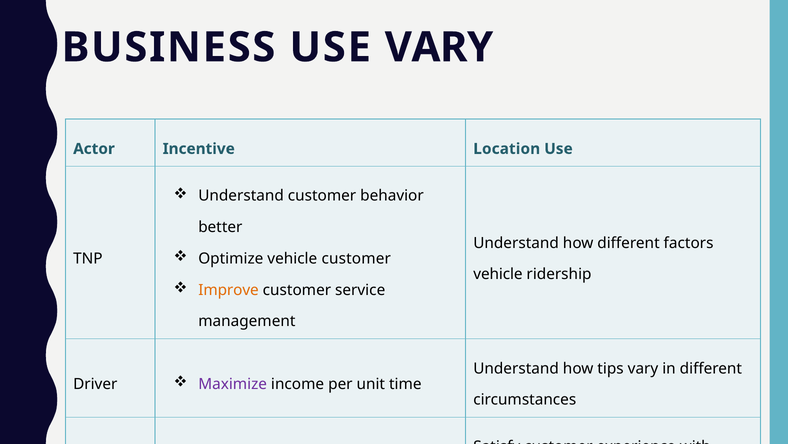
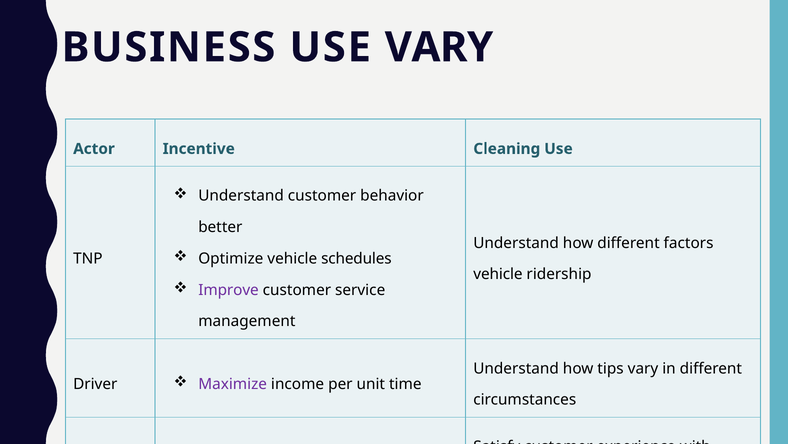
Location: Location -> Cleaning
vehicle customer: customer -> schedules
Improve colour: orange -> purple
